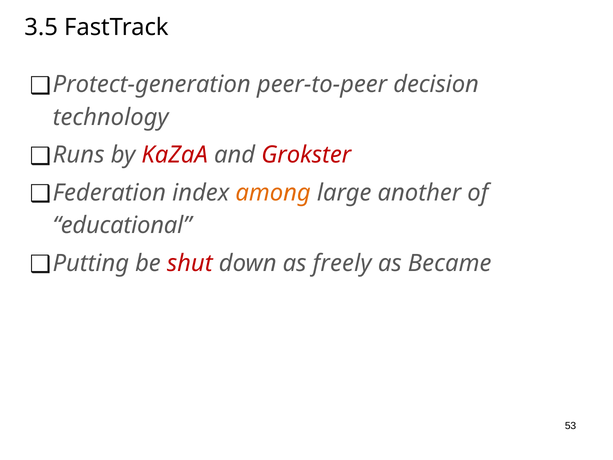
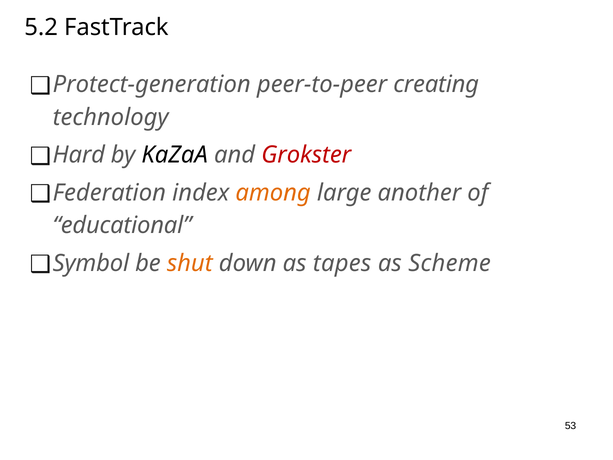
3.5: 3.5 -> 5.2
decision: decision -> creating
Runs: Runs -> Hard
KaZaA colour: red -> black
Putting: Putting -> Symbol
shut colour: red -> orange
freely: freely -> tapes
Became: Became -> Scheme
